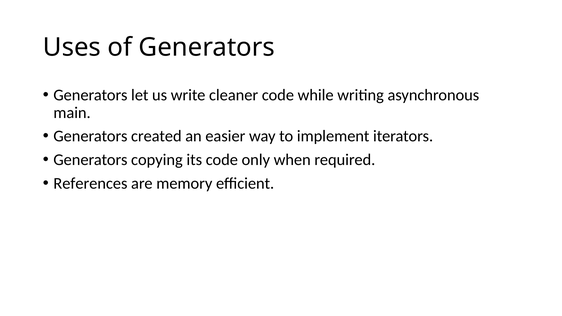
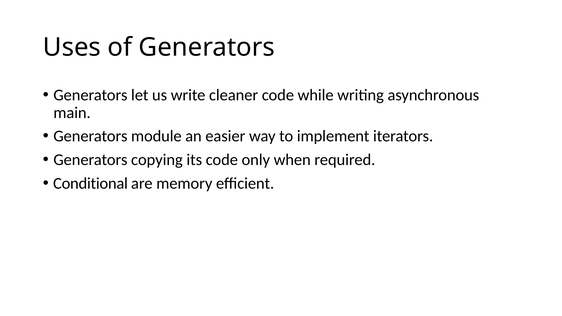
created: created -> module
References: References -> Conditional
